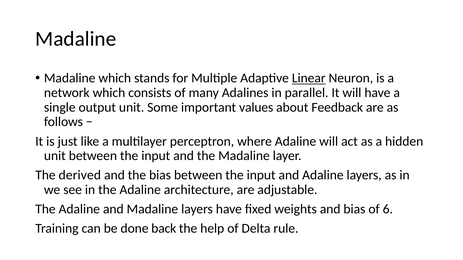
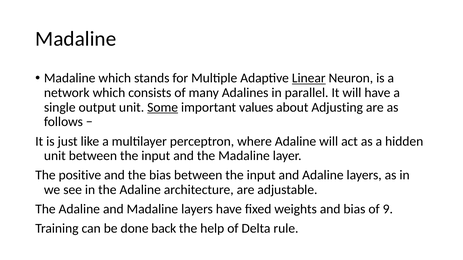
Some underline: none -> present
Feedback: Feedback -> Adjusting
derived: derived -> positive
6: 6 -> 9
